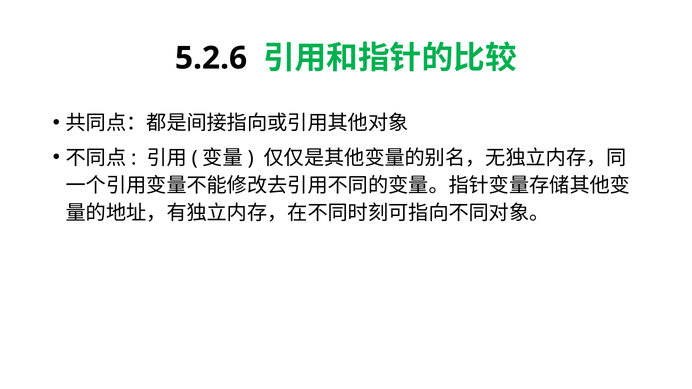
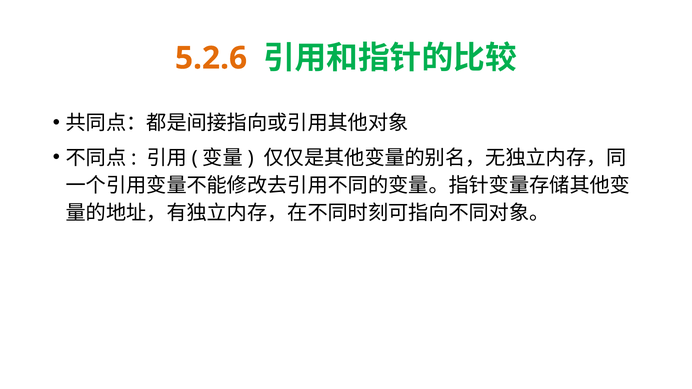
5.2.6 colour: black -> orange
